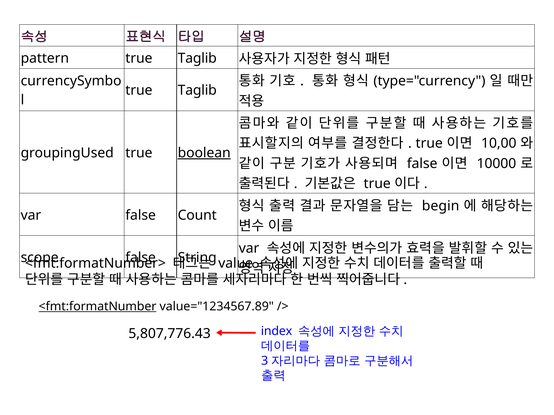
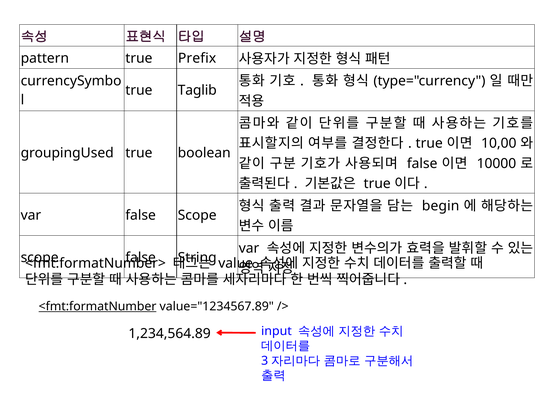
pattern true Taglib: Taglib -> Prefix
boolean underline: present -> none
false Count: Count -> Scope
index: index -> input
5,807,776.43: 5,807,776.43 -> 1,234,564.89
